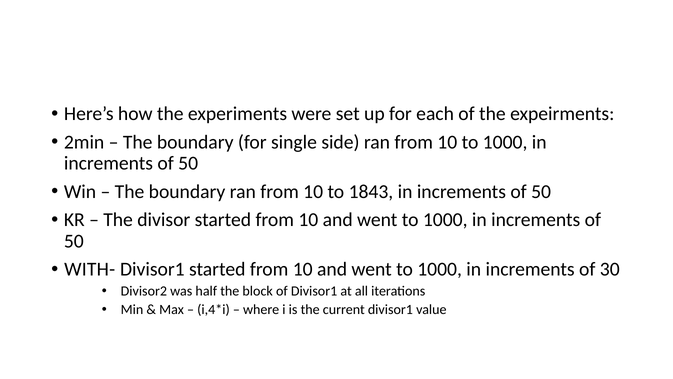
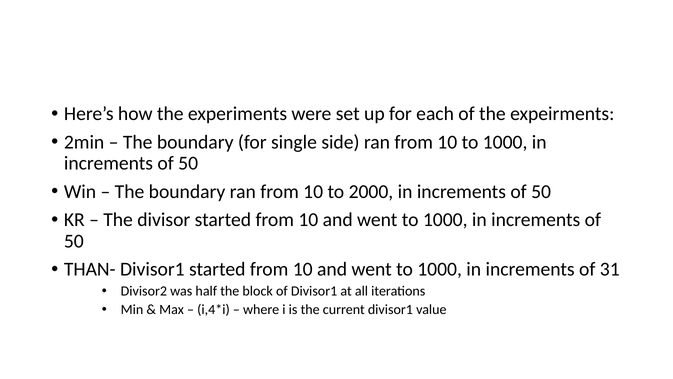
1843: 1843 -> 2000
WITH-: WITH- -> THAN-
30: 30 -> 31
